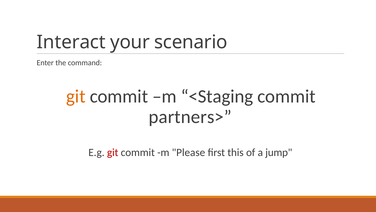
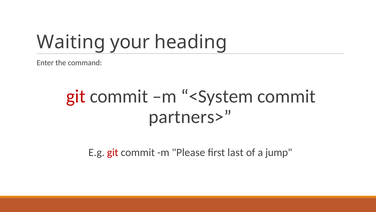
Interact: Interact -> Waiting
scenario: scenario -> heading
git at (76, 96) colour: orange -> red
<Staging: <Staging -> <System
this: this -> last
